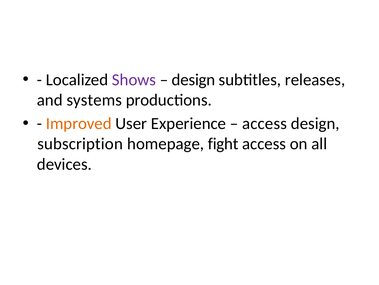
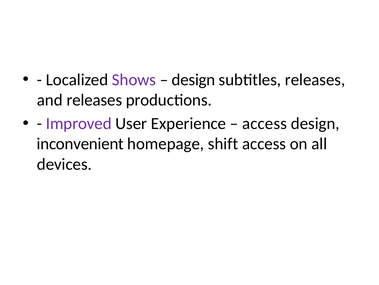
and systems: systems -> releases
Improved colour: orange -> purple
subscription: subscription -> inconvenient
fight: fight -> shift
